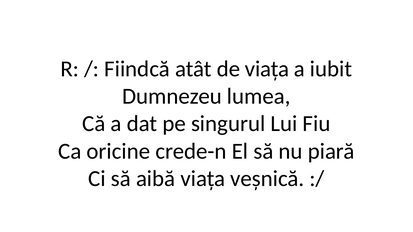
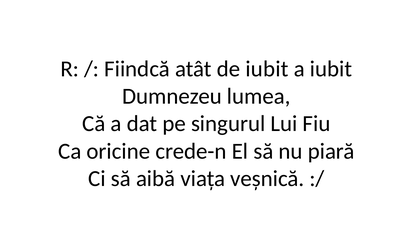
de viața: viața -> iubit
